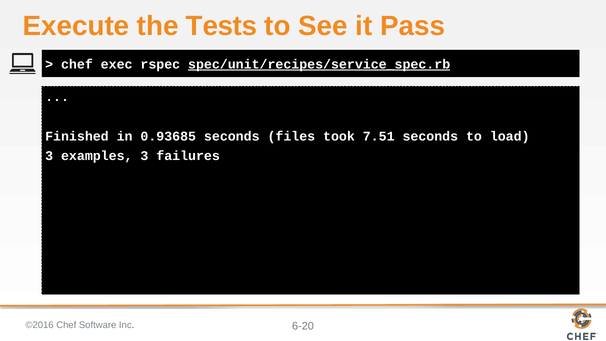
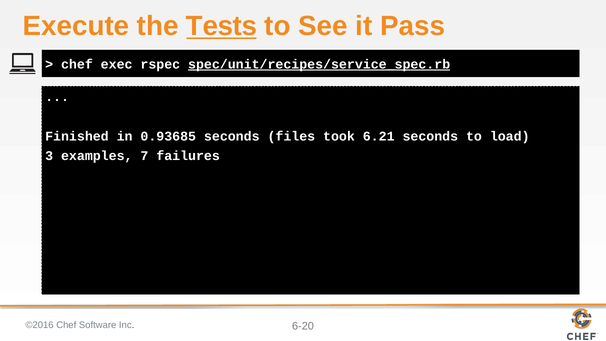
Tests underline: none -> present
7.51: 7.51 -> 6.21
examples 3: 3 -> 7
